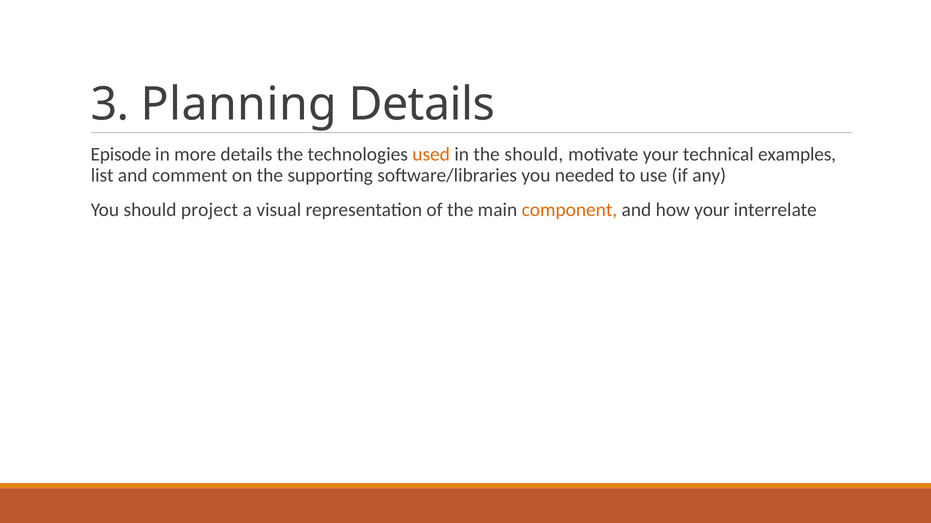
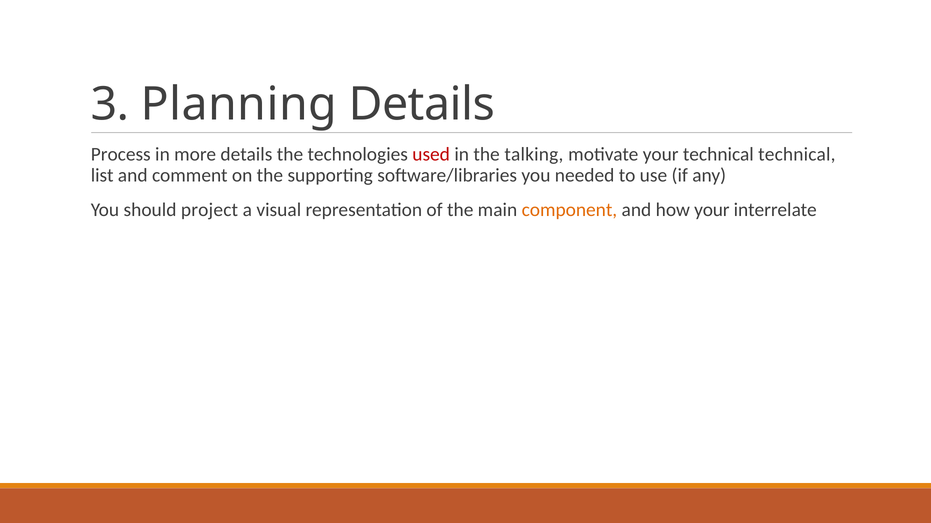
Episode: Episode -> Process
used colour: orange -> red
the should: should -> talking
technical examples: examples -> technical
